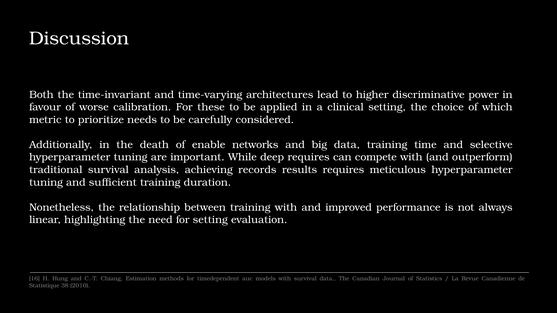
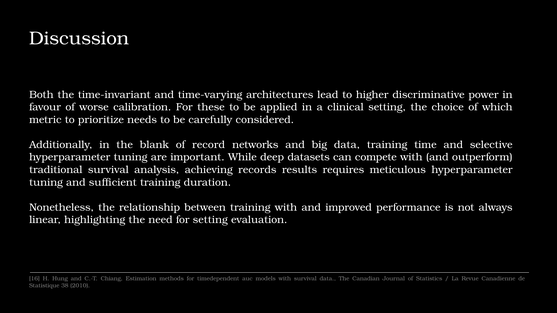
death: death -> blank
enable: enable -> record
deep requires: requires -> datasets
